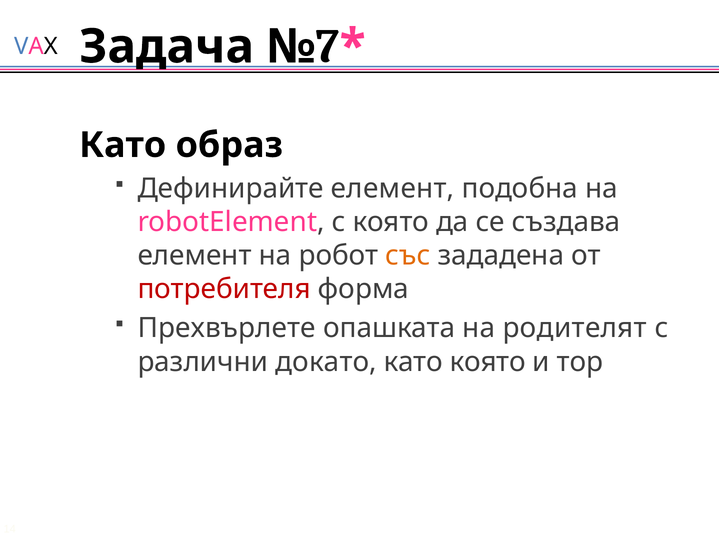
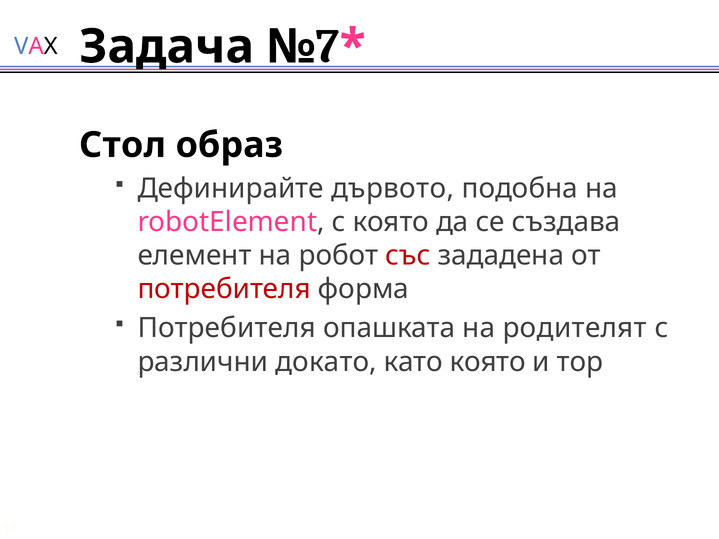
Като at (123, 145): Като -> Стол
Дефинирайте елемент: елемент -> дървото
със colour: orange -> red
Прехвърлете at (227, 328): Прехвърлете -> Потребителя
